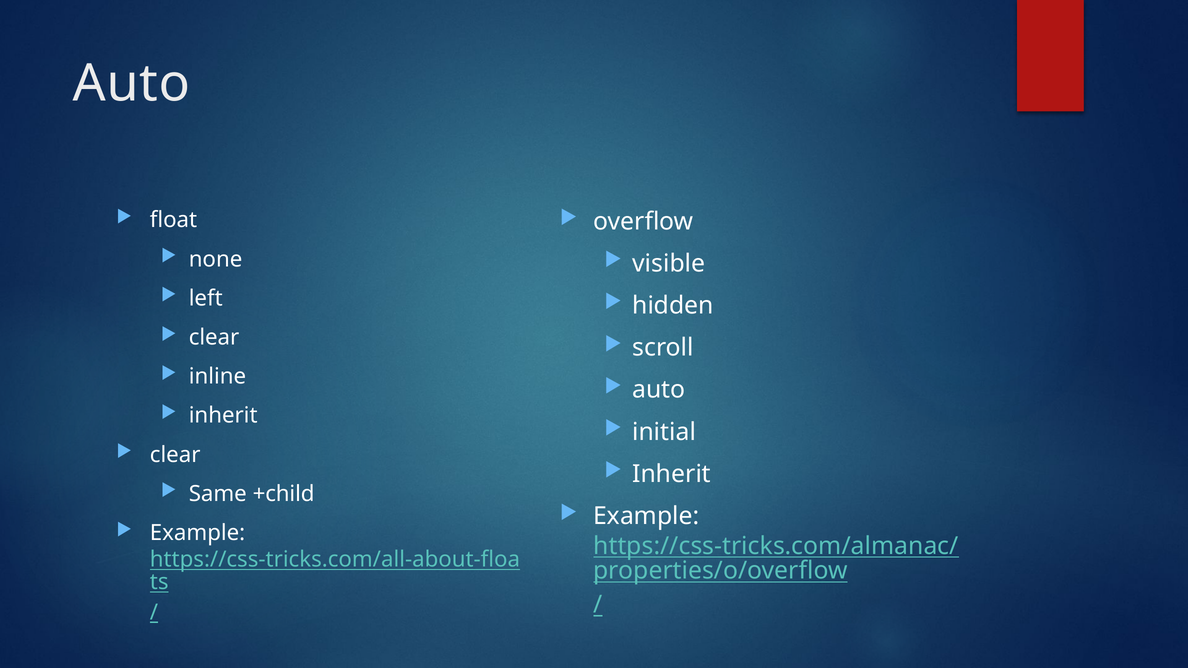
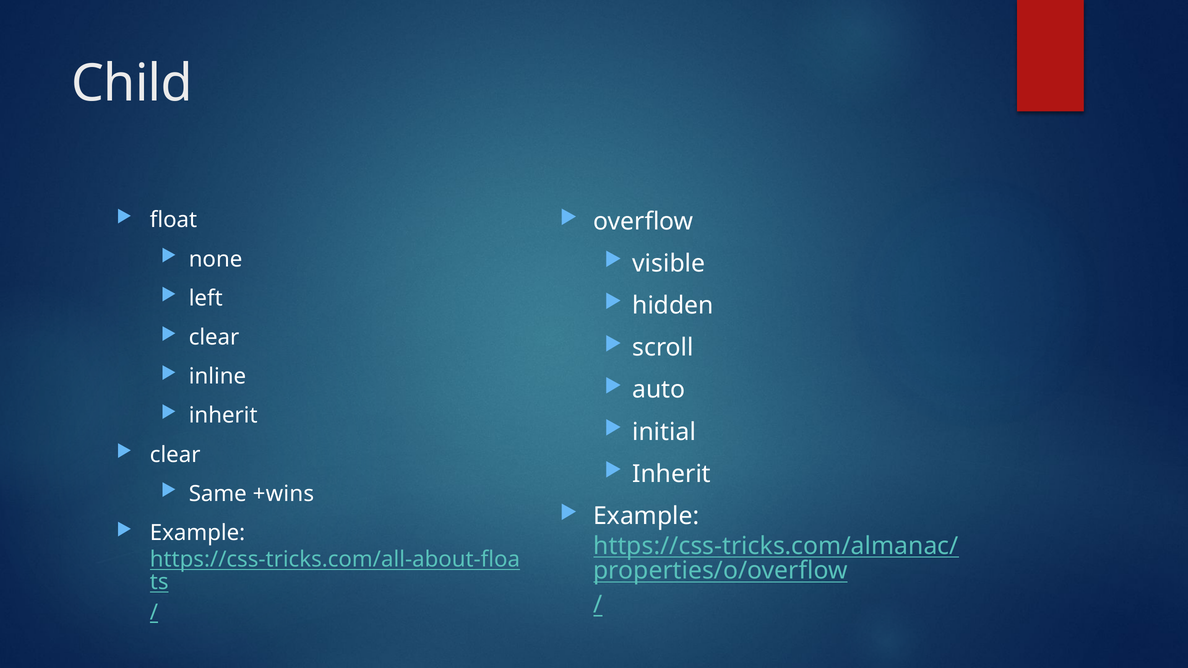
Auto at (131, 83): Auto -> Child
+child: +child -> +wins
